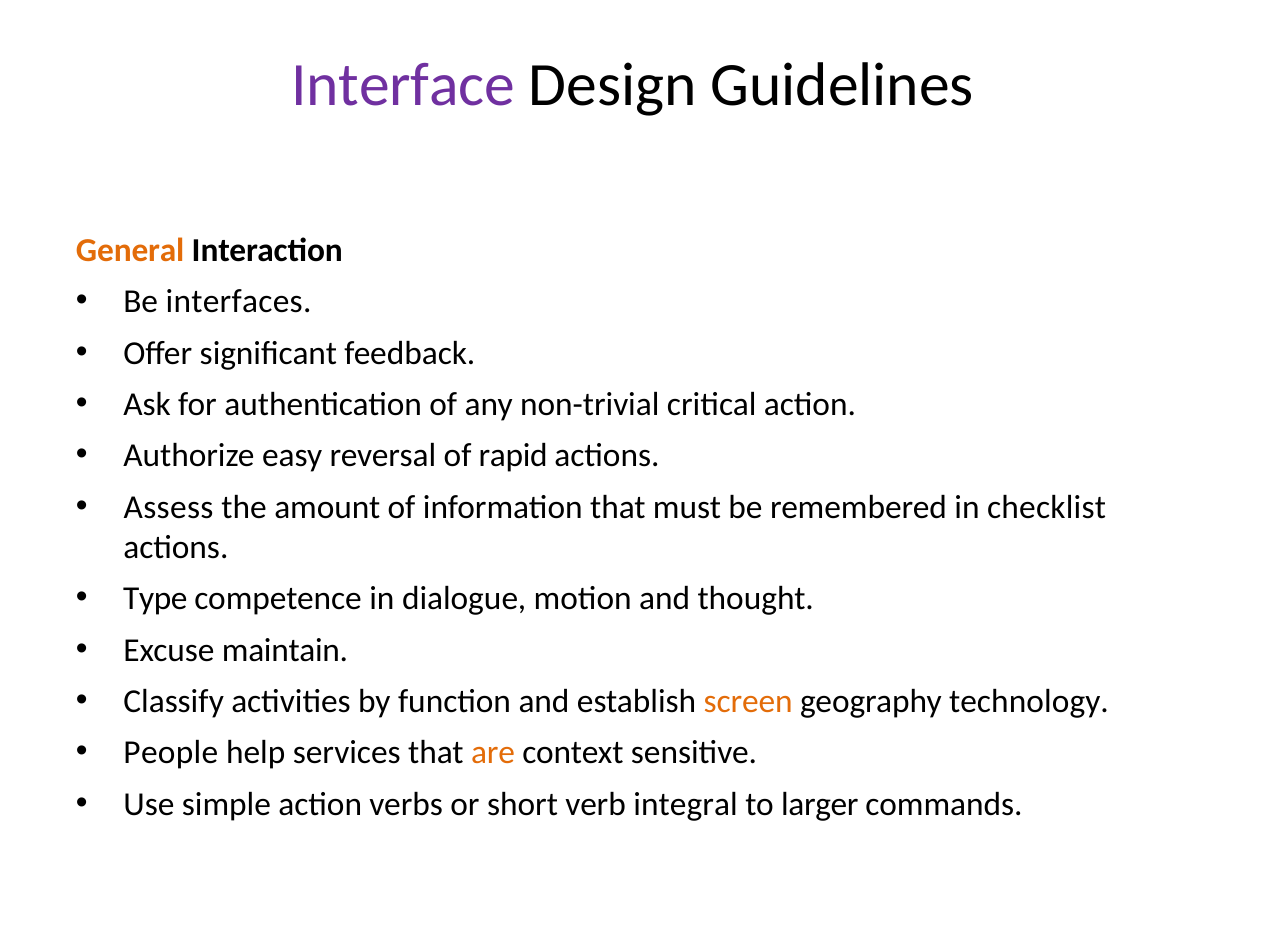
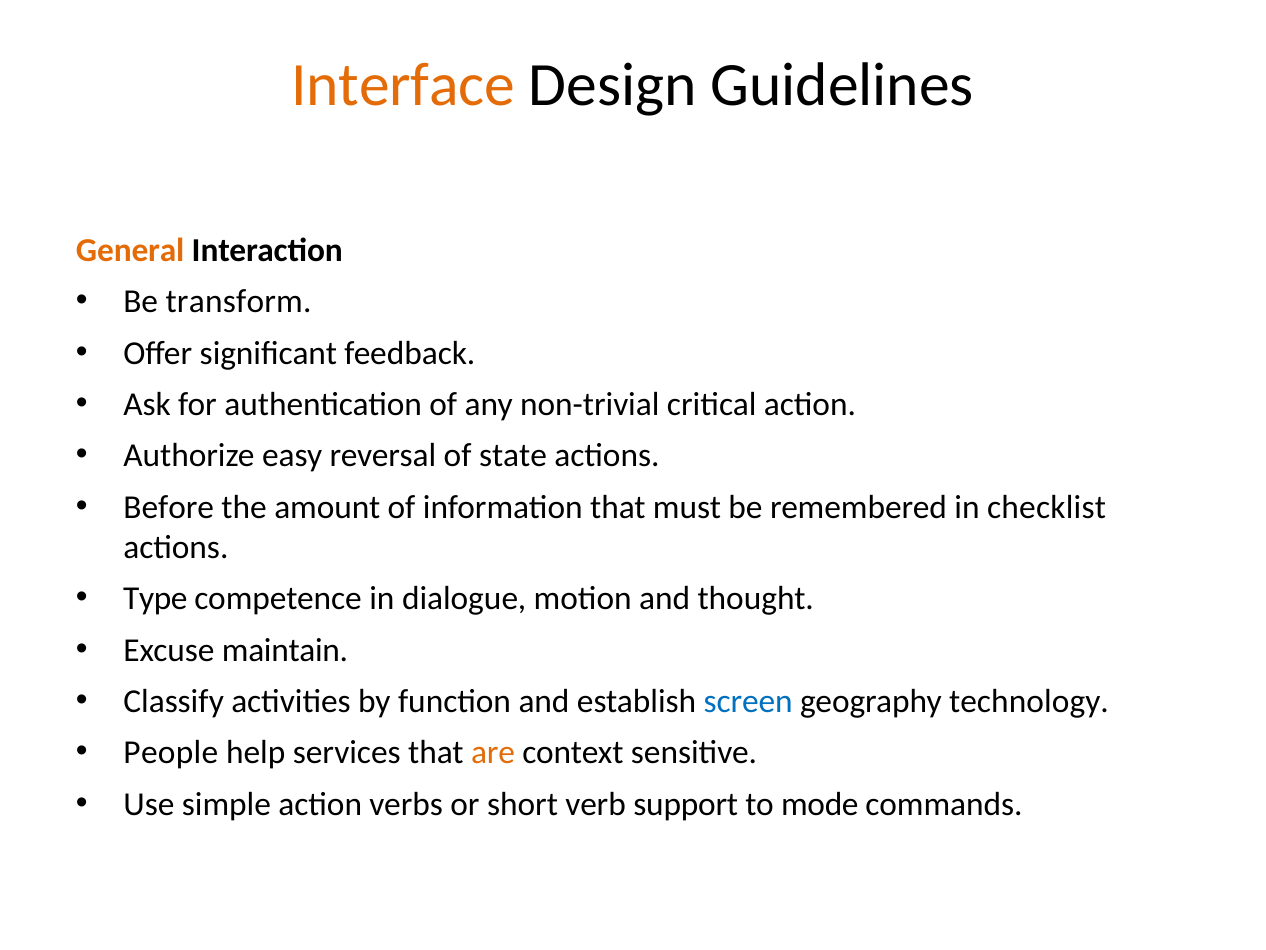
Interface colour: purple -> orange
interfaces: interfaces -> transform
rapid: rapid -> state
Assess: Assess -> Before
screen colour: orange -> blue
integral: integral -> support
larger: larger -> mode
